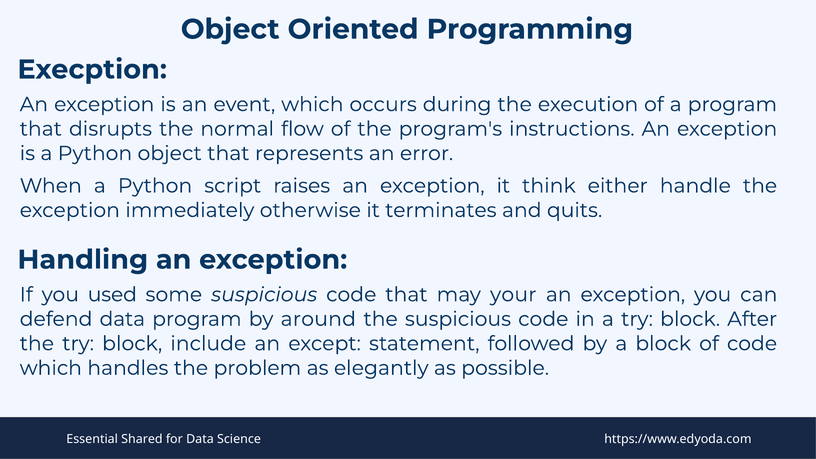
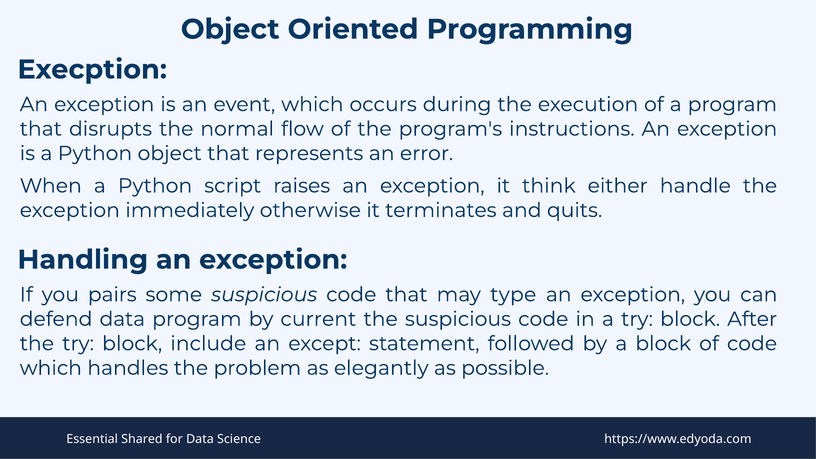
used: used -> pairs
your: your -> type
around: around -> current
